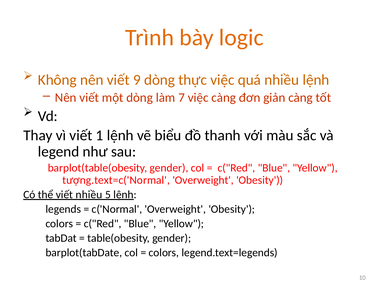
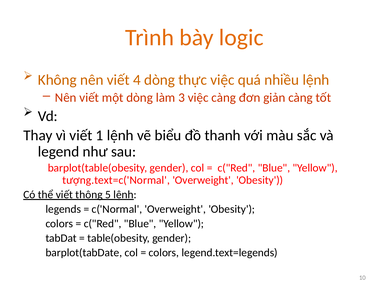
9: 9 -> 4
7: 7 -> 3
viết nhiều: nhiều -> thông
